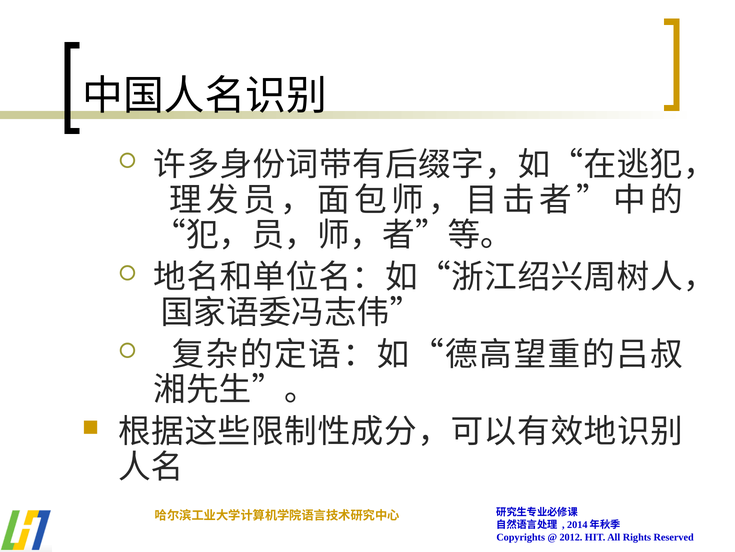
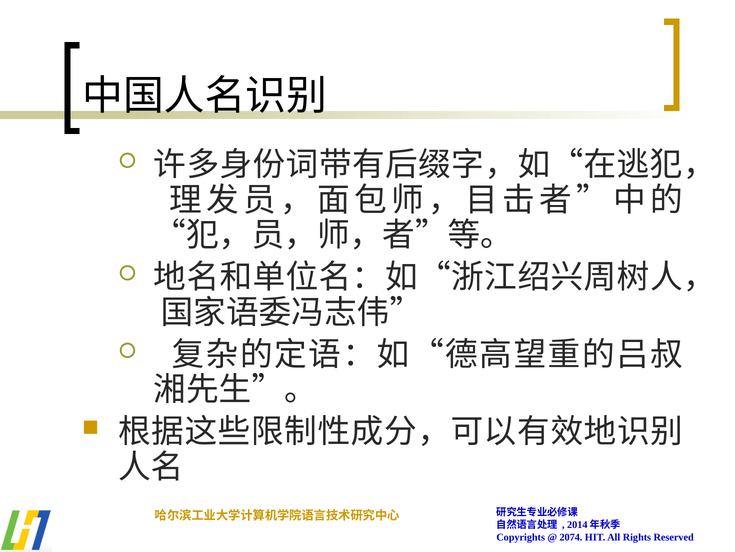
2012: 2012 -> 2074
